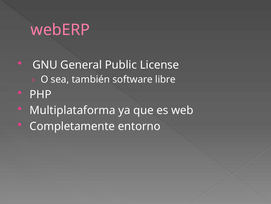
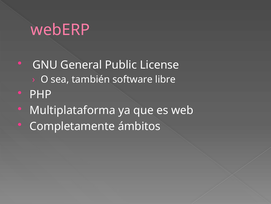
entorno: entorno -> ámbitos
